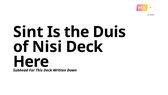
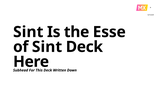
Duis: Duis -> Esse
of Nisi: Nisi -> Sint
